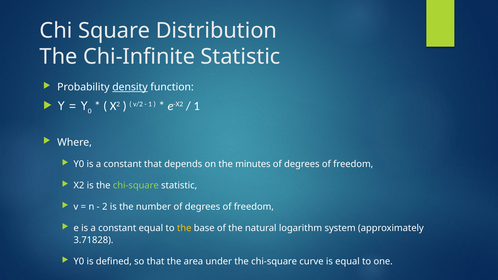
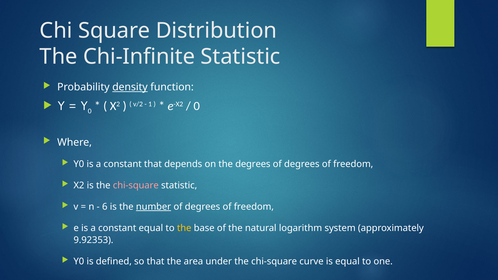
1 at (197, 106): 1 -> 0
the minutes: minutes -> degrees
chi-square at (136, 186) colour: light green -> pink
2: 2 -> 6
number underline: none -> present
3.71828: 3.71828 -> 9.92353
